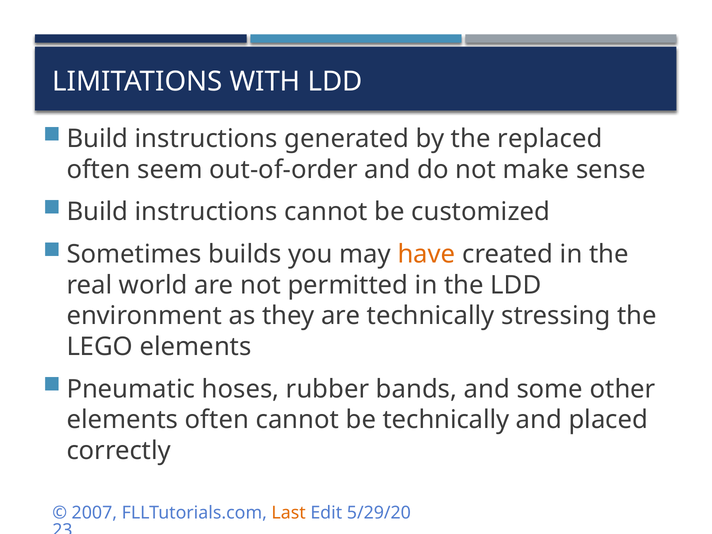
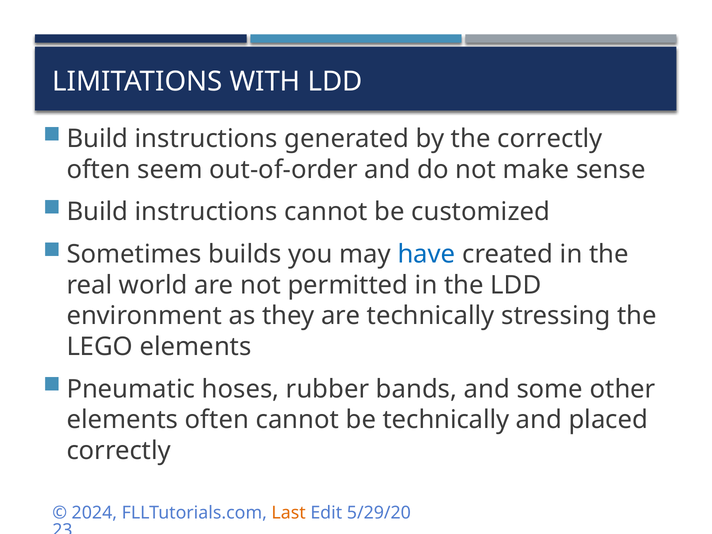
the replaced: replaced -> correctly
have colour: orange -> blue
2007: 2007 -> 2024
